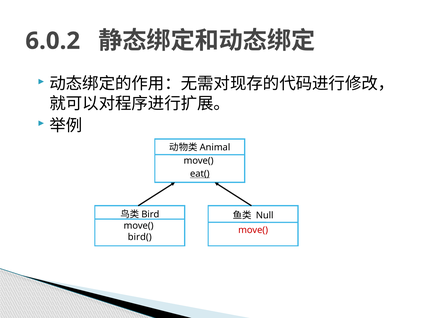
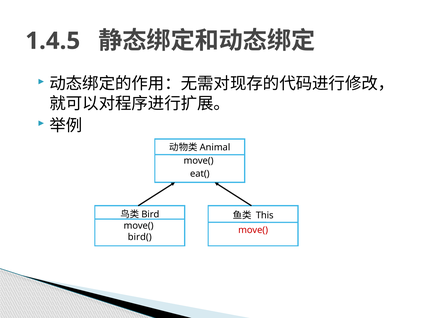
6.0.2: 6.0.2 -> 1.4.5
eat( underline: present -> none
Null: Null -> This
